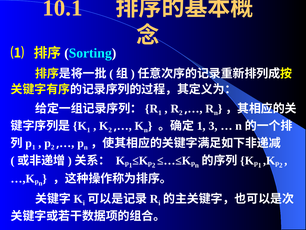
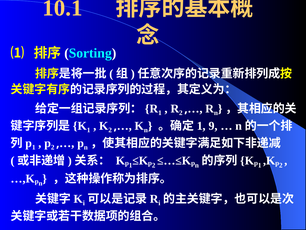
3: 3 -> 9
